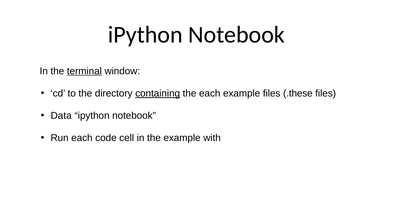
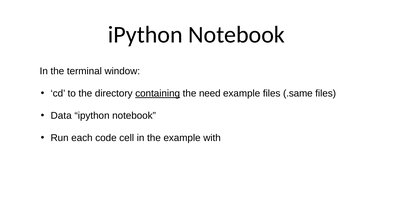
terminal underline: present -> none
the each: each -> need
.these: .these -> .same
